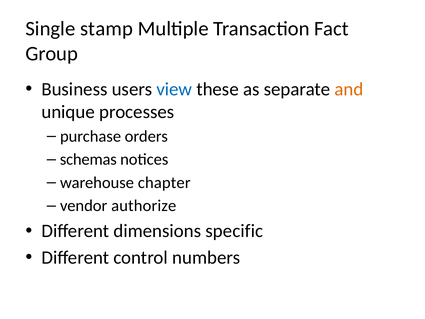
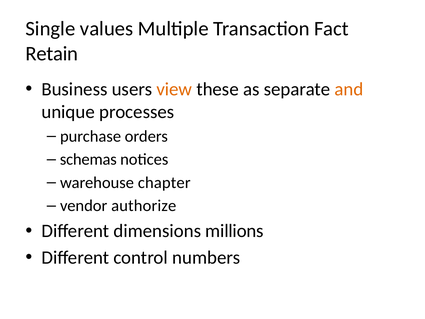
stamp: stamp -> values
Group: Group -> Retain
view colour: blue -> orange
specific: specific -> millions
